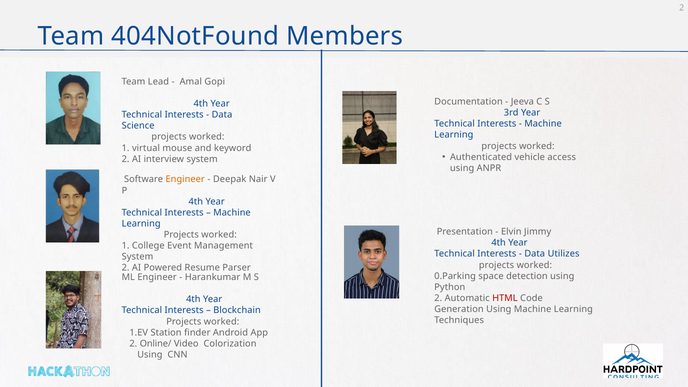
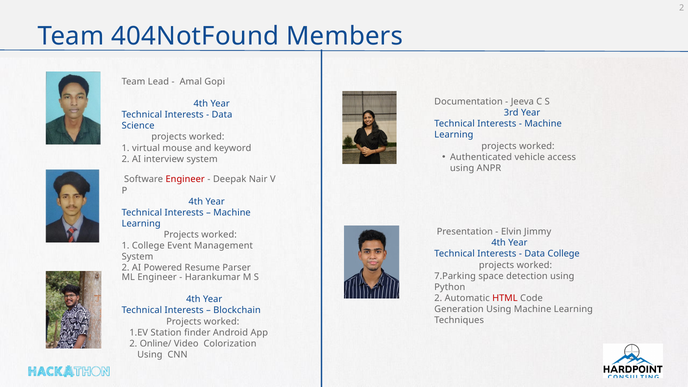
Engineer at (185, 179) colour: orange -> red
Data Utilizes: Utilizes -> College
0.Parking: 0.Parking -> 7.Parking
